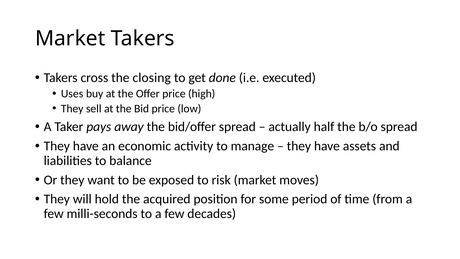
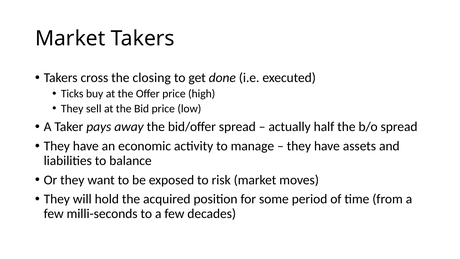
Uses: Uses -> Ticks
